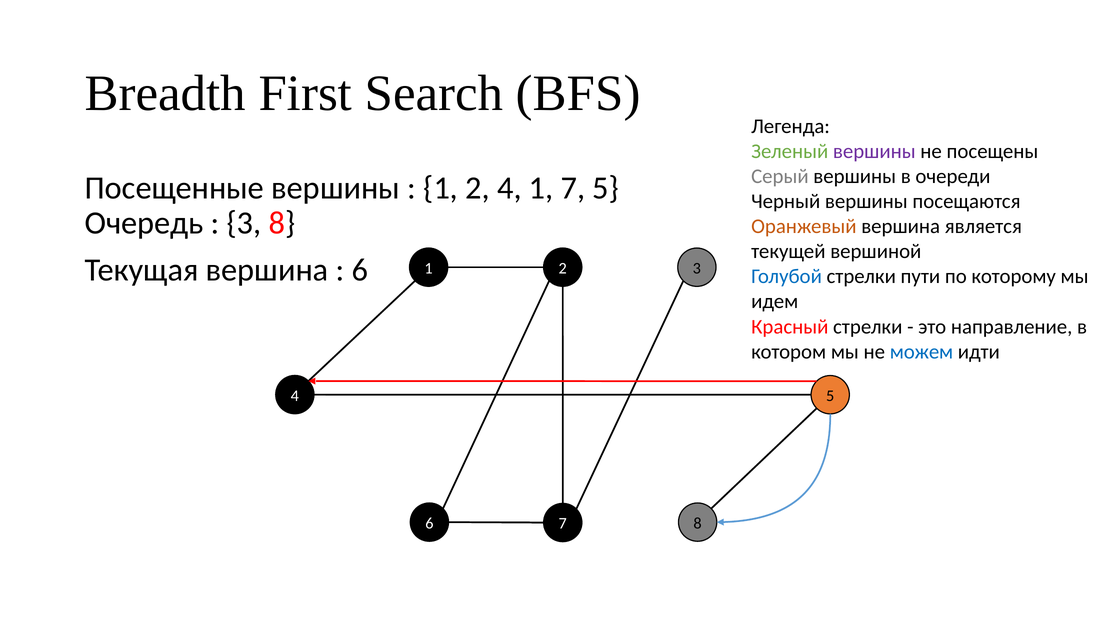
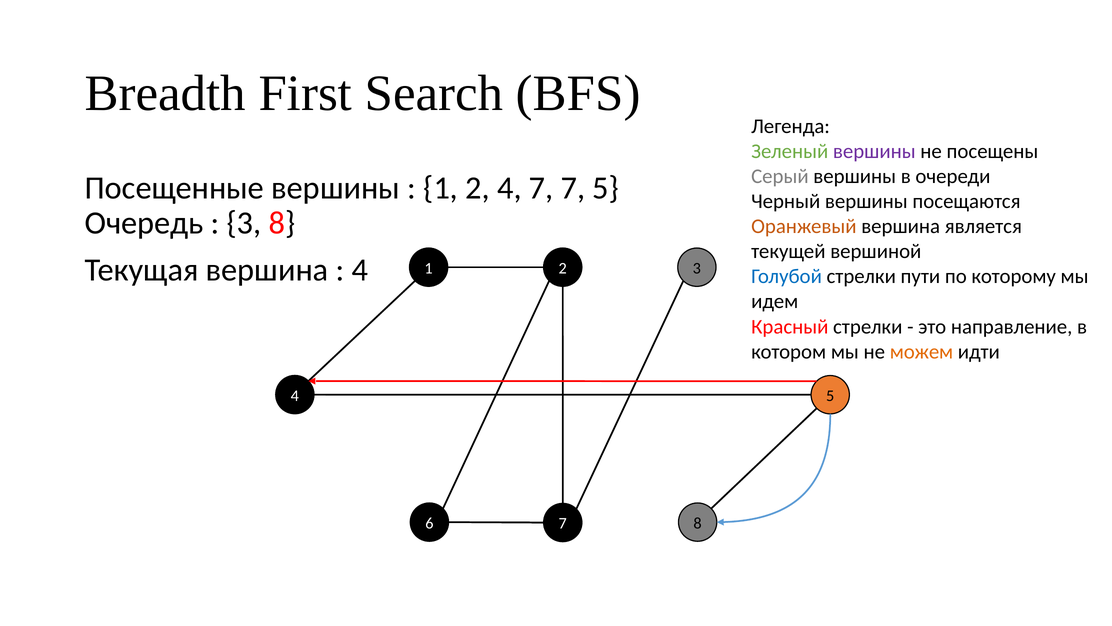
4 1: 1 -> 7
6 at (360, 270): 6 -> 4
можем colour: blue -> orange
